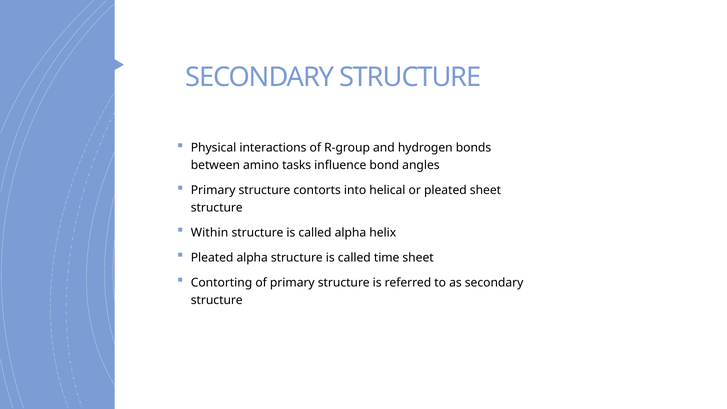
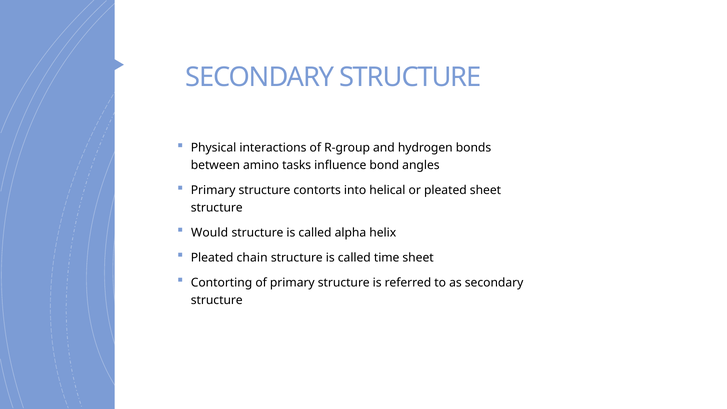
Within: Within -> Would
Pleated alpha: alpha -> chain
